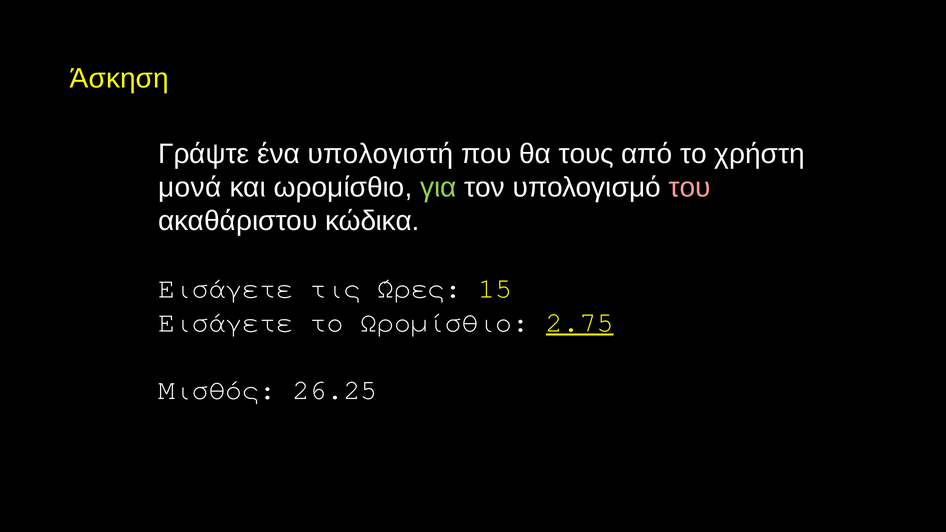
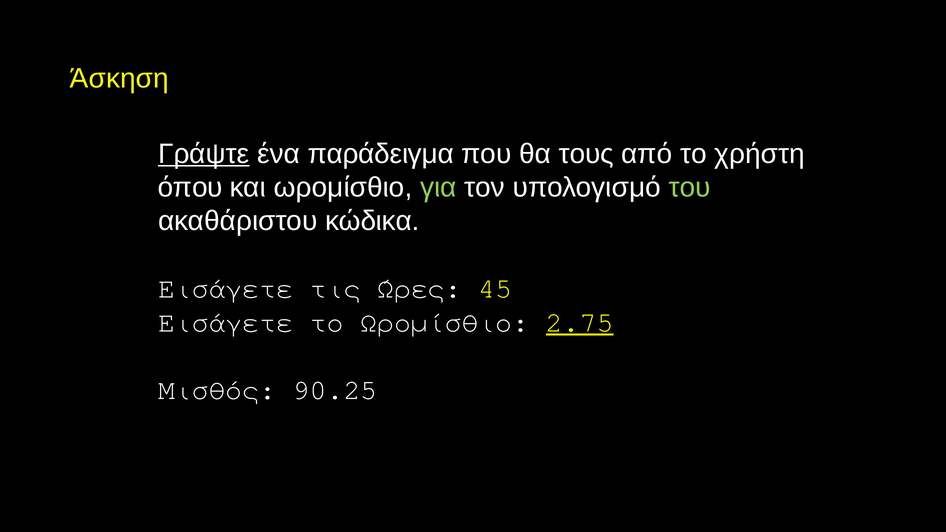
Γράψτε underline: none -> present
υπολογιστή: υπολογιστή -> παράδειγμα
μονά: μονά -> όπου
του colour: pink -> light green
15: 15 -> 45
26.25: 26.25 -> 90.25
